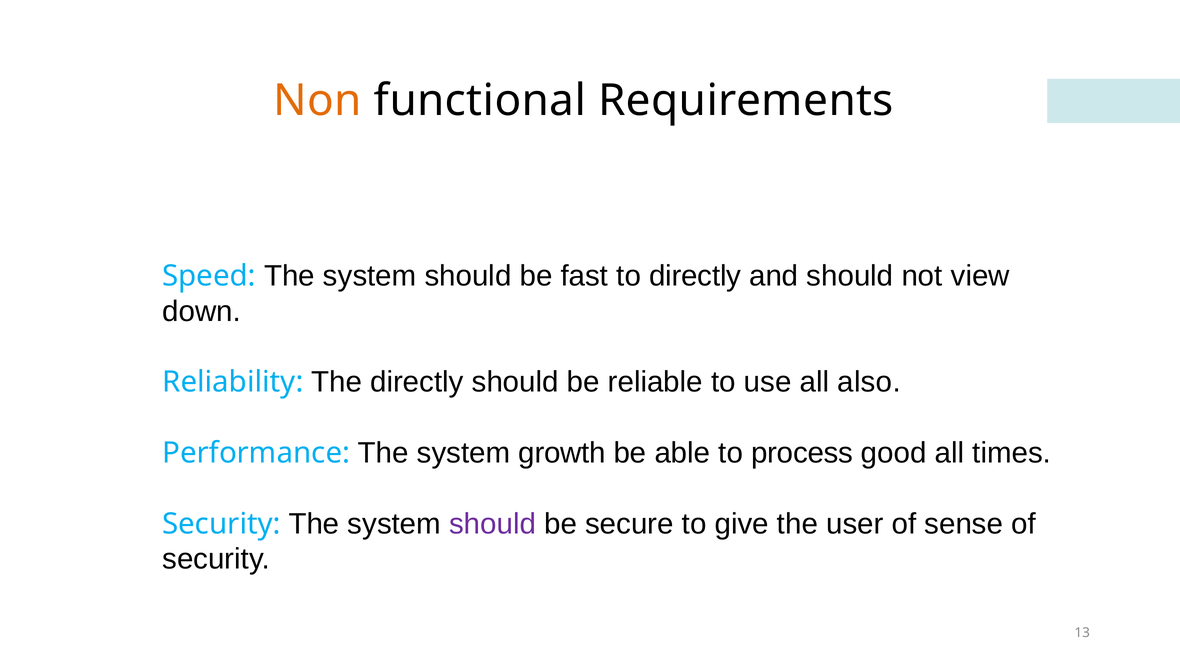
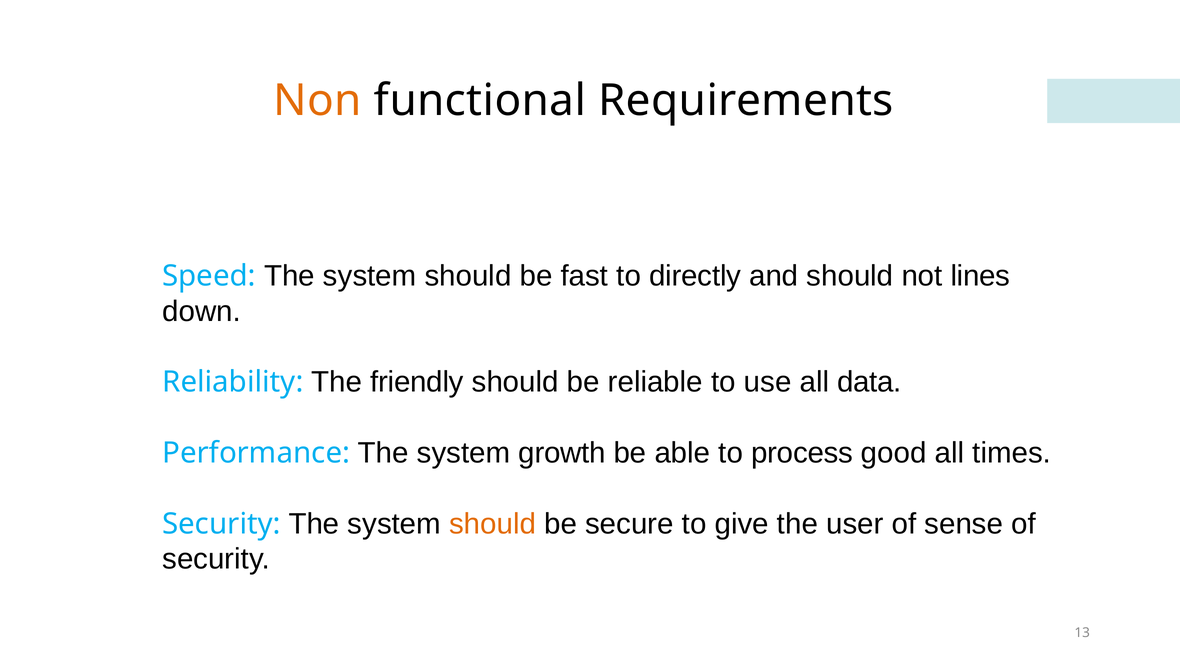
view: view -> lines
The directly: directly -> friendly
also: also -> data
should at (493, 524) colour: purple -> orange
